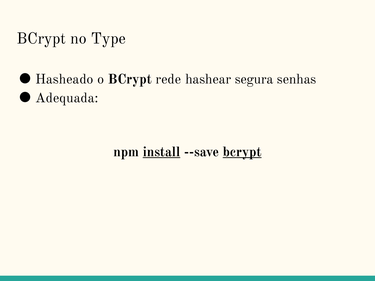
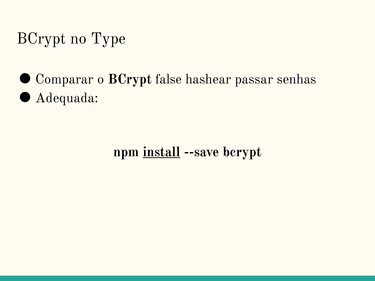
Hasheado: Hasheado -> Comparar
rede: rede -> false
segura: segura -> passar
bcrypt at (242, 152) underline: present -> none
